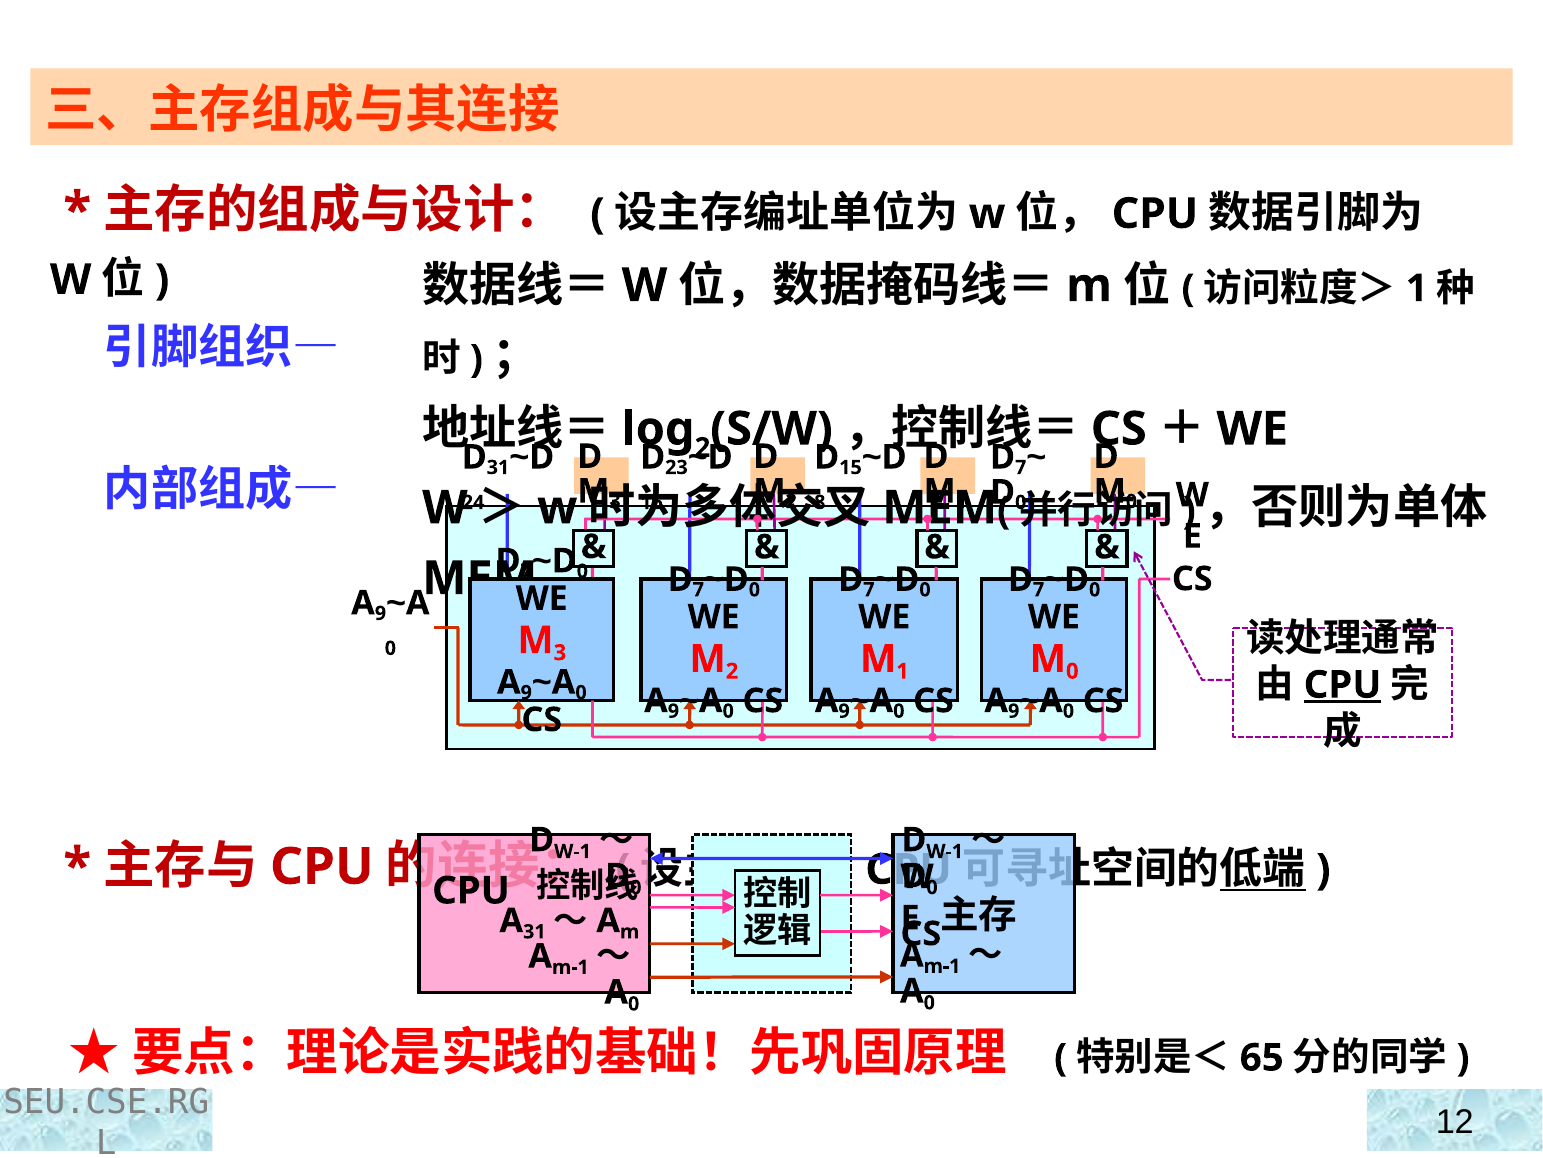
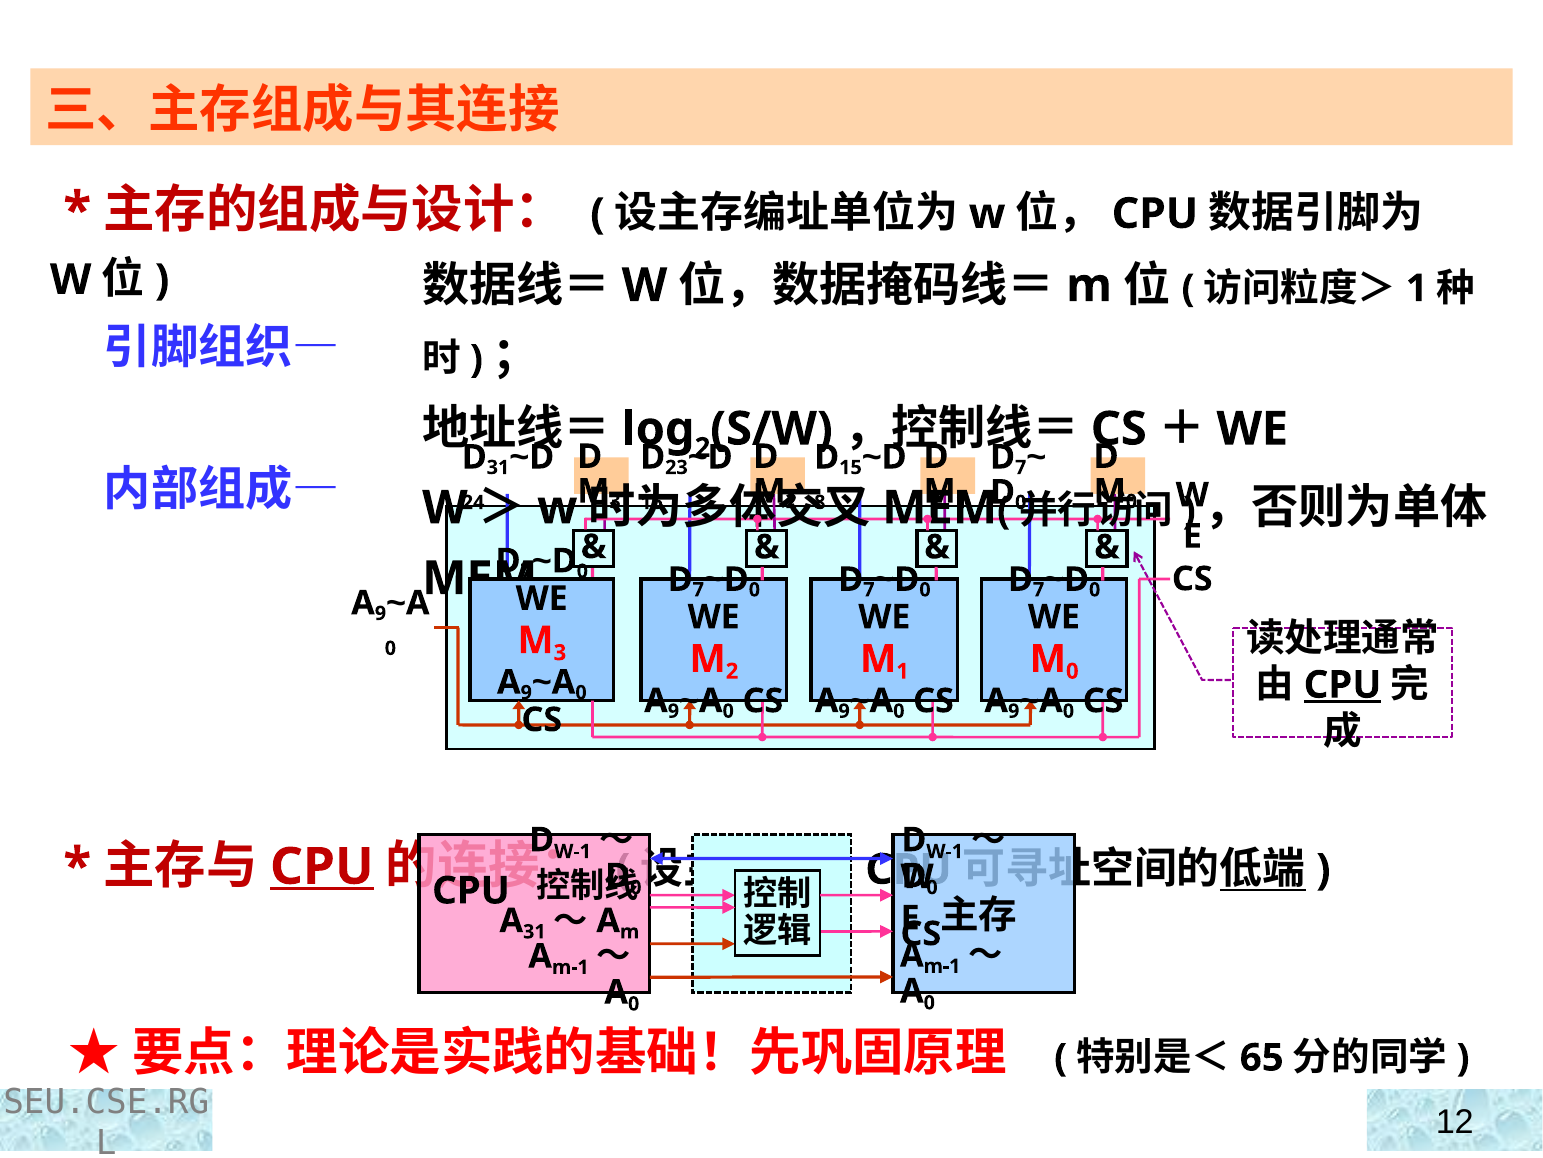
CPU at (322, 866) underline: none -> present
